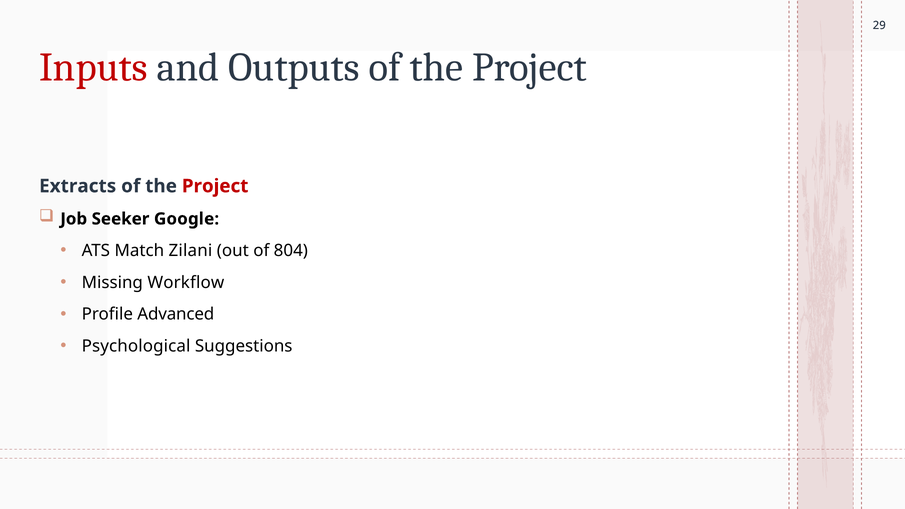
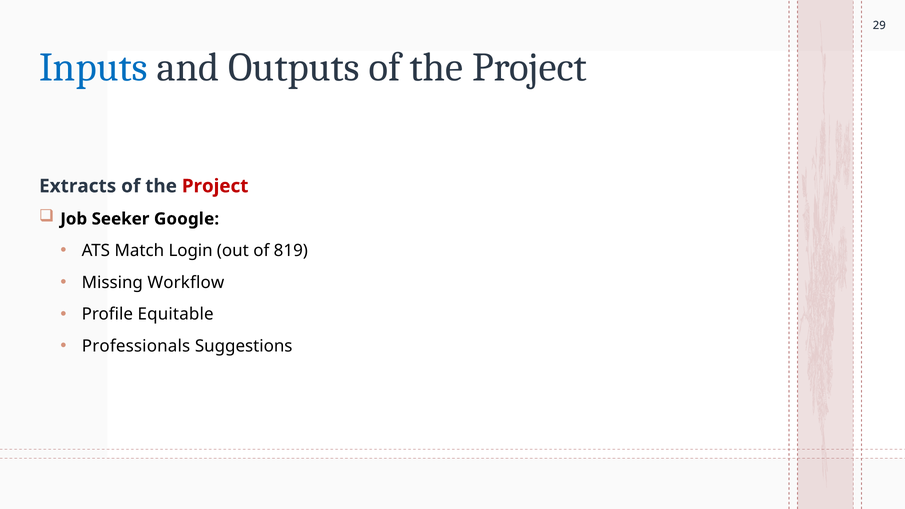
Inputs colour: red -> blue
Zilani: Zilani -> Login
804: 804 -> 819
Advanced: Advanced -> Equitable
Psychological: Psychological -> Professionals
